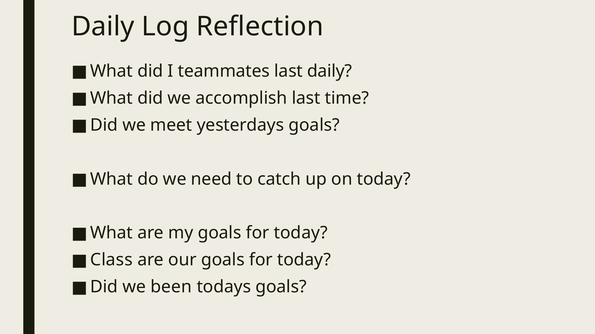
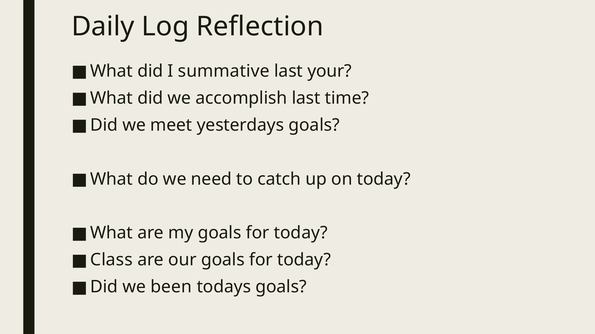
teammates: teammates -> summative
last daily: daily -> your
